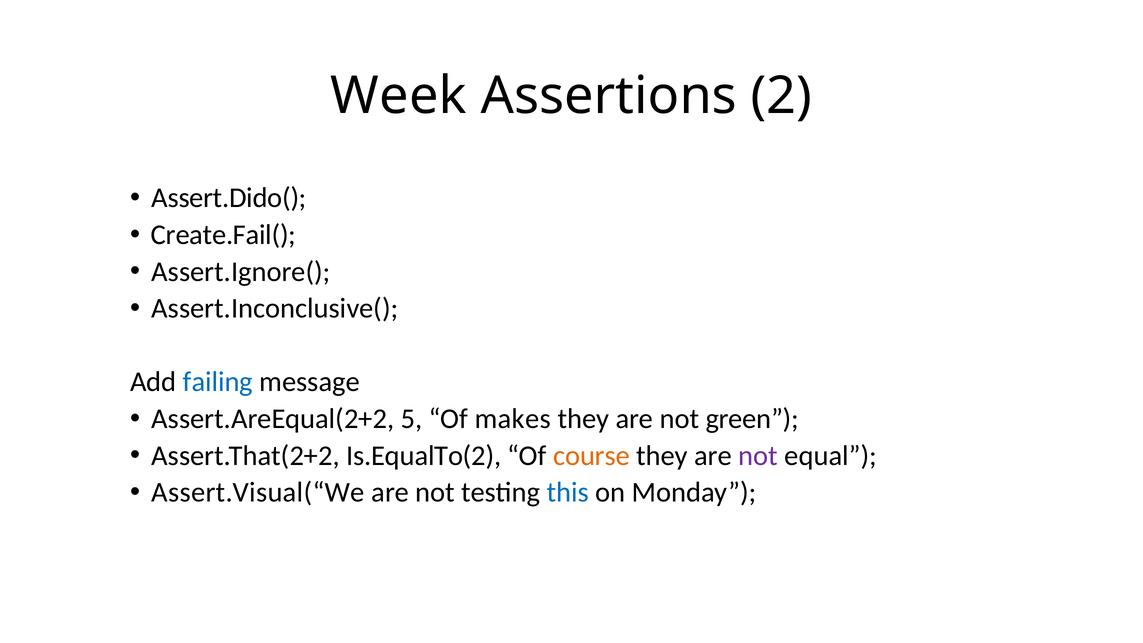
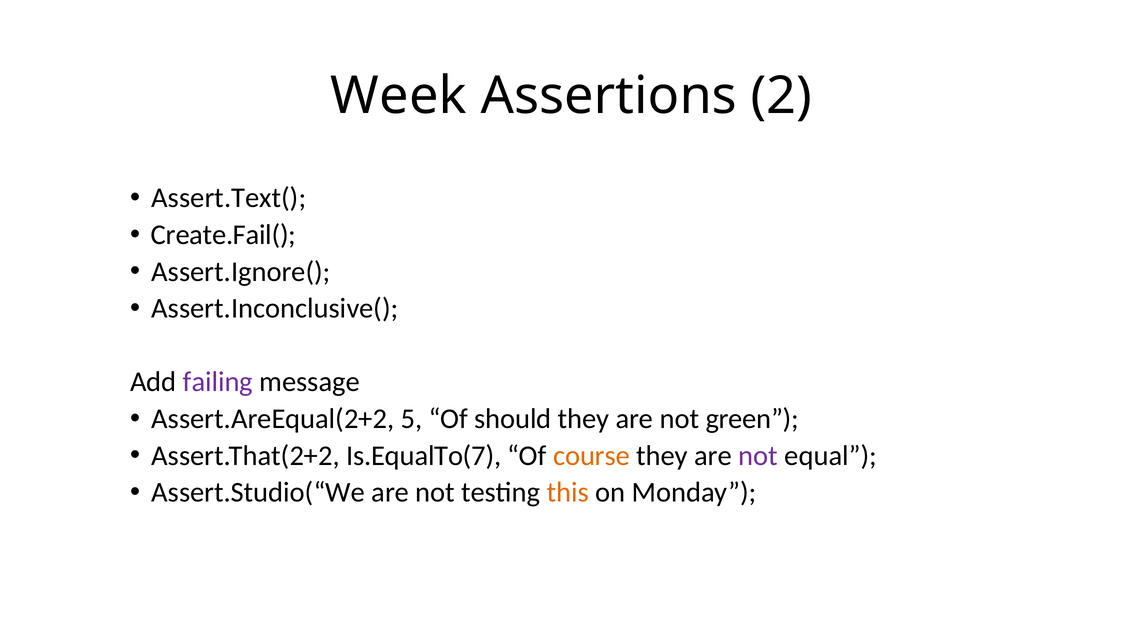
Assert.Dido(: Assert.Dido( -> Assert.Text(
failing colour: blue -> purple
makes: makes -> should
Is.EqualTo(2: Is.EqualTo(2 -> Is.EqualTo(7
Assert.Visual(“We: Assert.Visual(“We -> Assert.Studio(“We
this colour: blue -> orange
